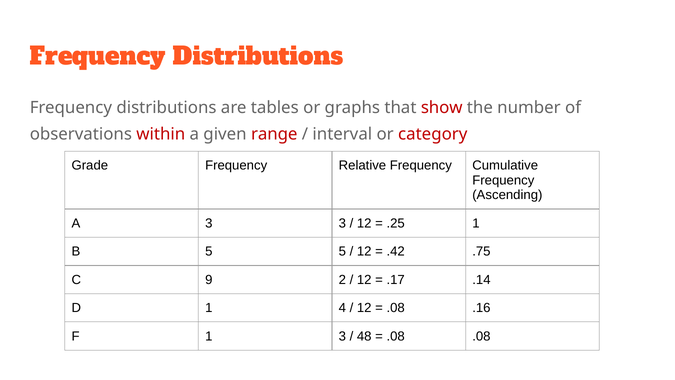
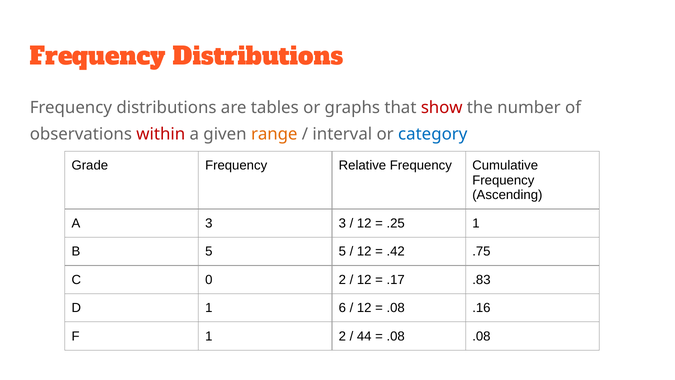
range colour: red -> orange
category colour: red -> blue
9: 9 -> 0
.14: .14 -> .83
4: 4 -> 6
1 3: 3 -> 2
48: 48 -> 44
